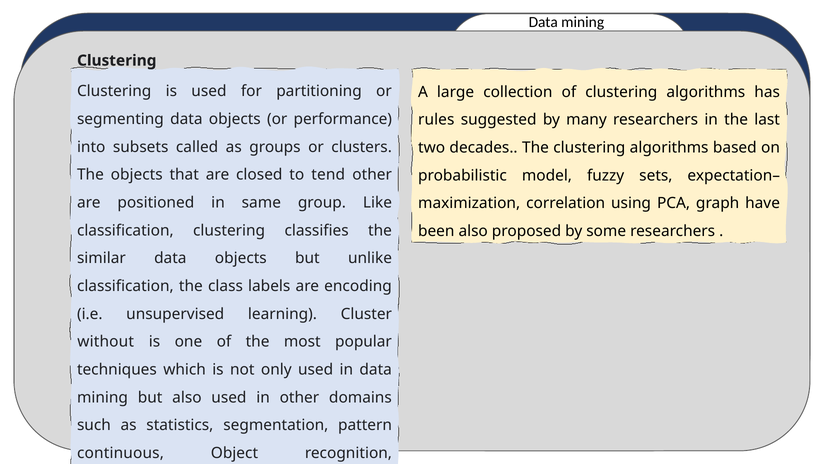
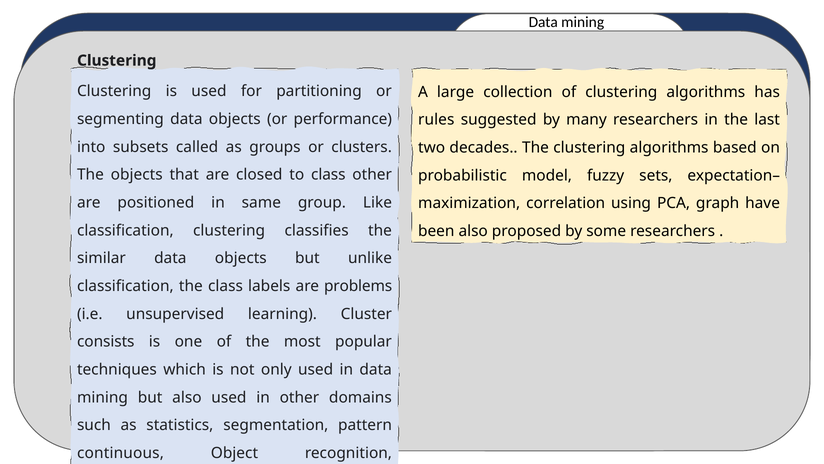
to tend: tend -> class
encoding: encoding -> problems
without: without -> consists
